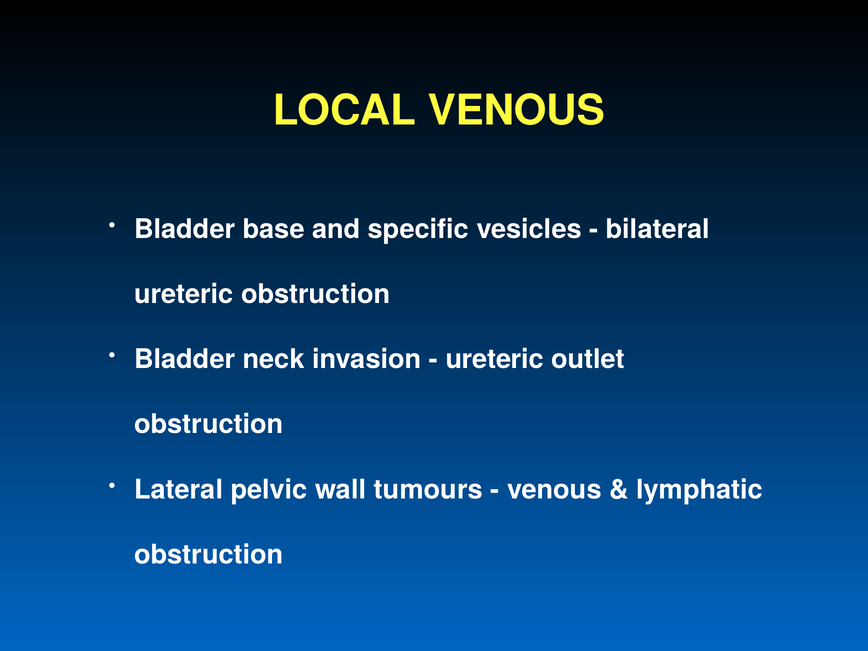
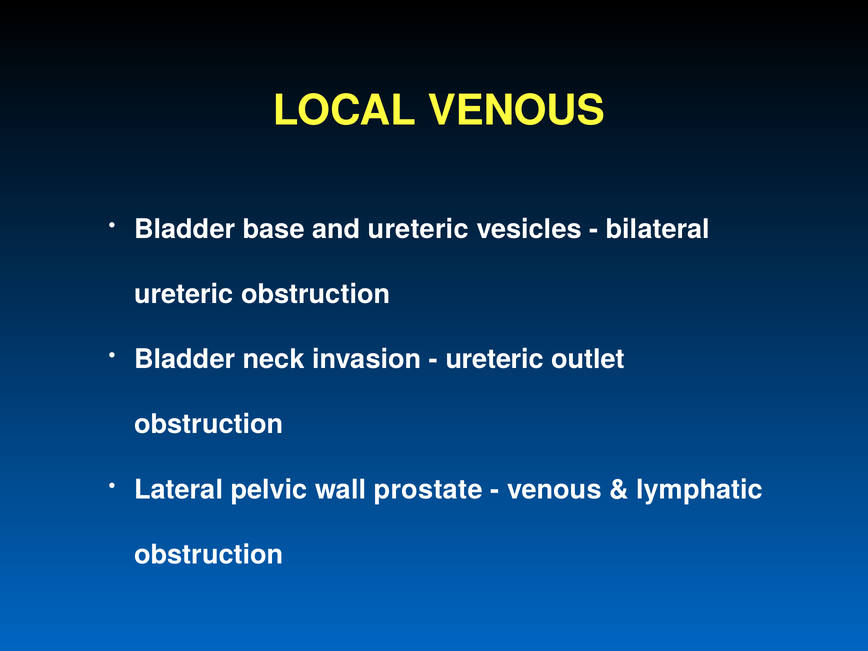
and specific: specific -> ureteric
tumours: tumours -> prostate
